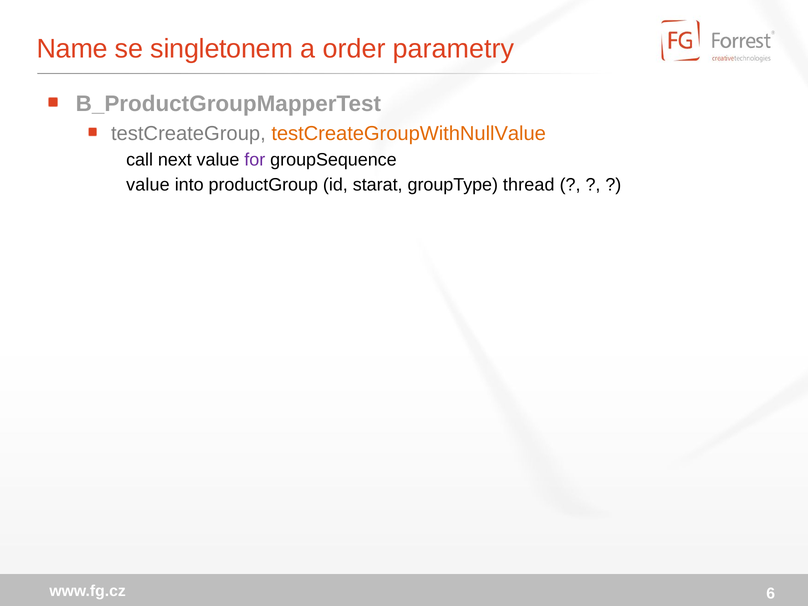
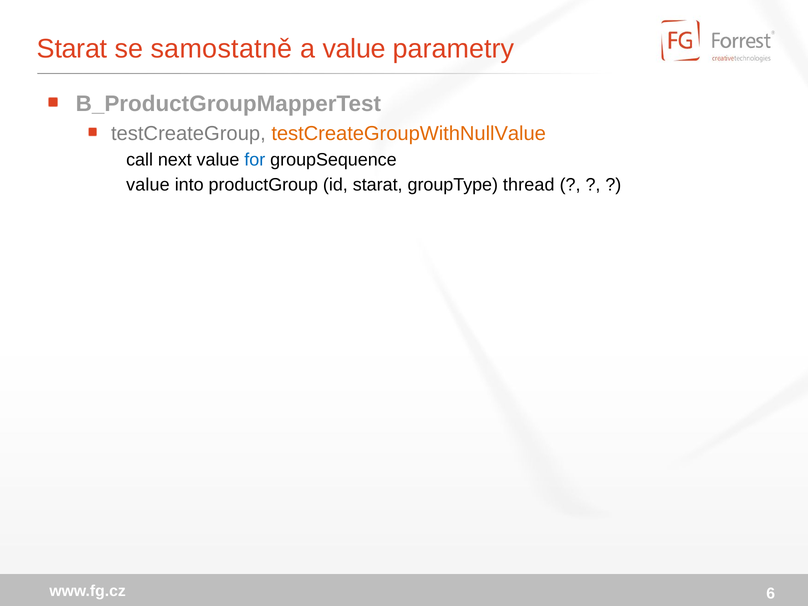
Name at (72, 49): Name -> Starat
singletonem: singletonem -> samostatně
a order: order -> value
for colour: purple -> blue
